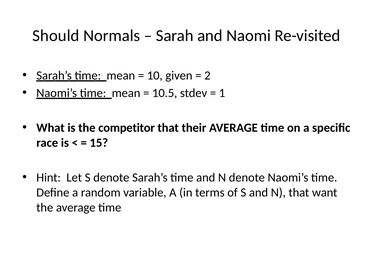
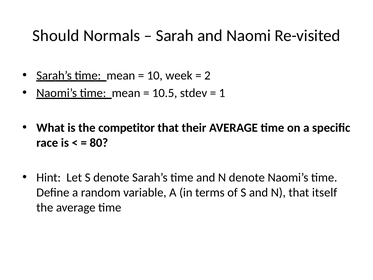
given: given -> week
15: 15 -> 80
want: want -> itself
